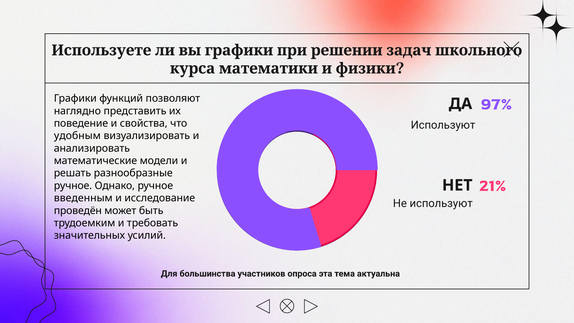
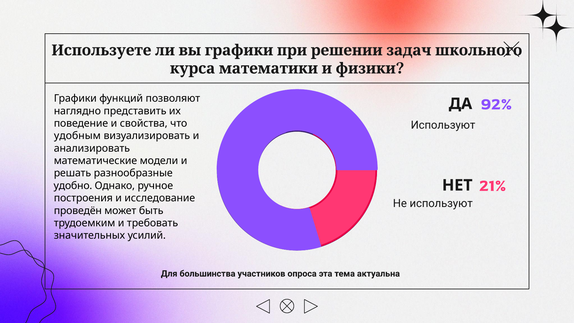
97%: 97% -> 92%
ручное at (73, 186): ручное -> удобно
введенным: введенным -> построения
